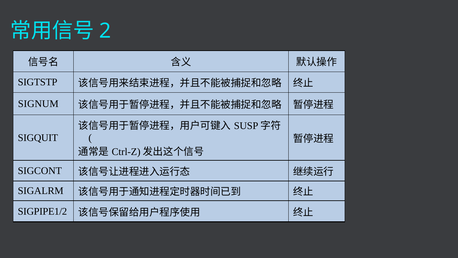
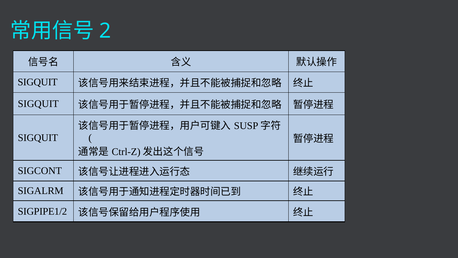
SIGTSTP at (38, 82): SIGTSTP -> SIGQUIT
SIGNUM at (38, 104): SIGNUM -> SIGQUIT
